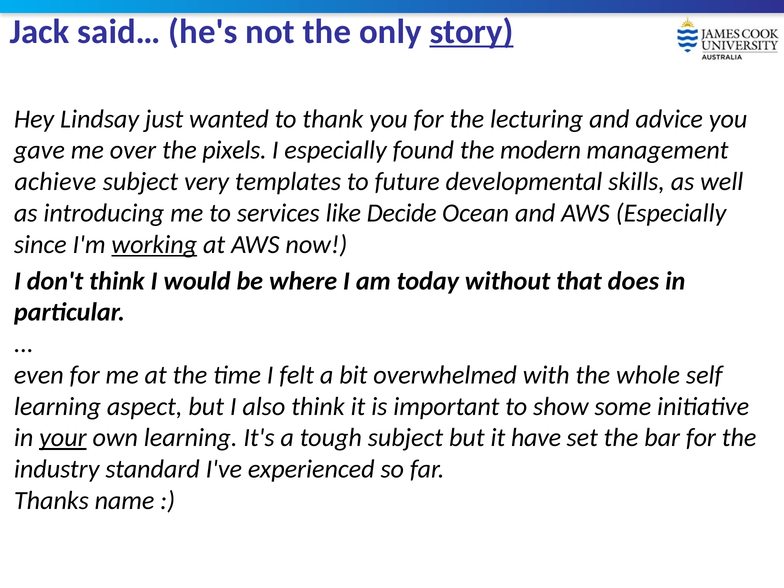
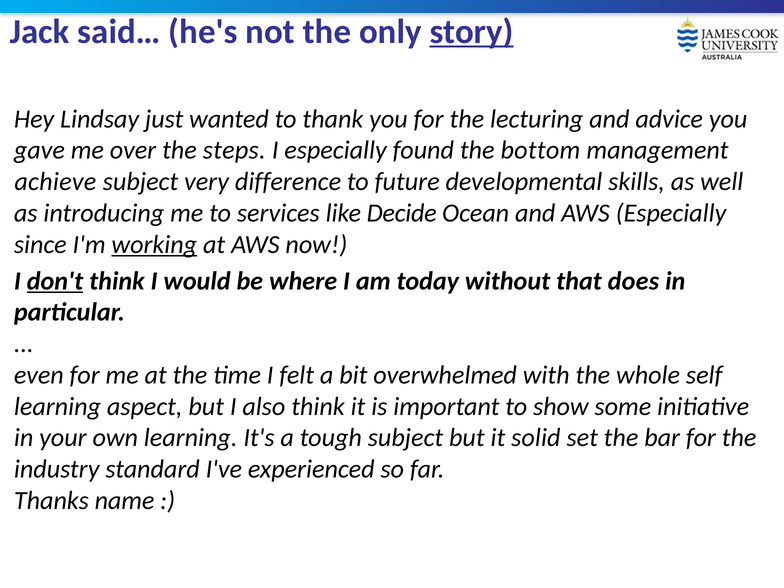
pixels: pixels -> steps
modern: modern -> bottom
templates: templates -> difference
don't underline: none -> present
your underline: present -> none
have: have -> solid
